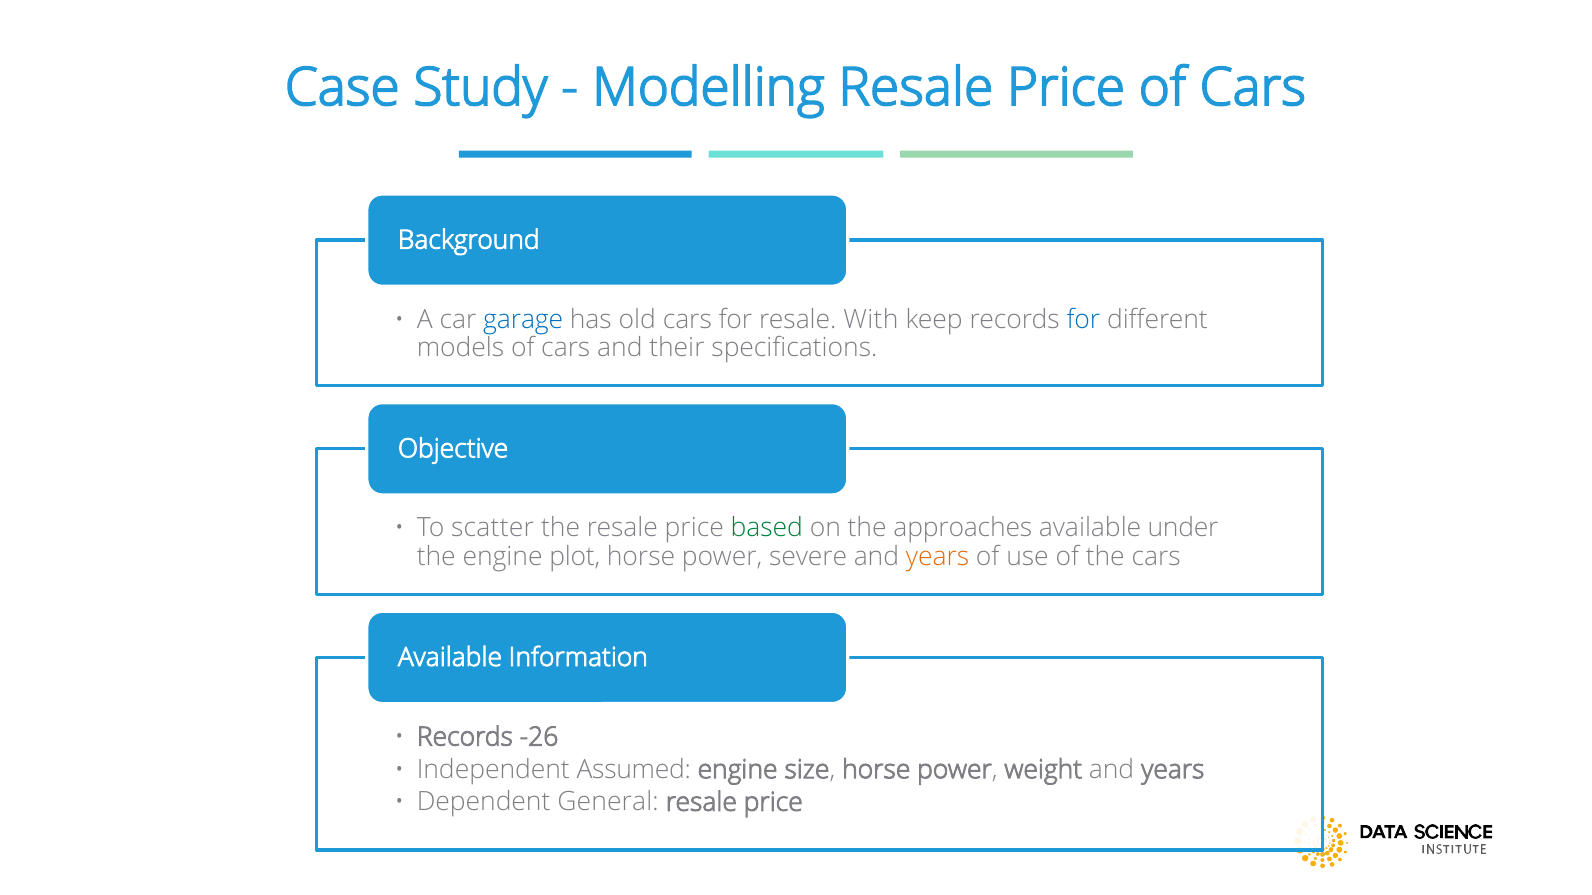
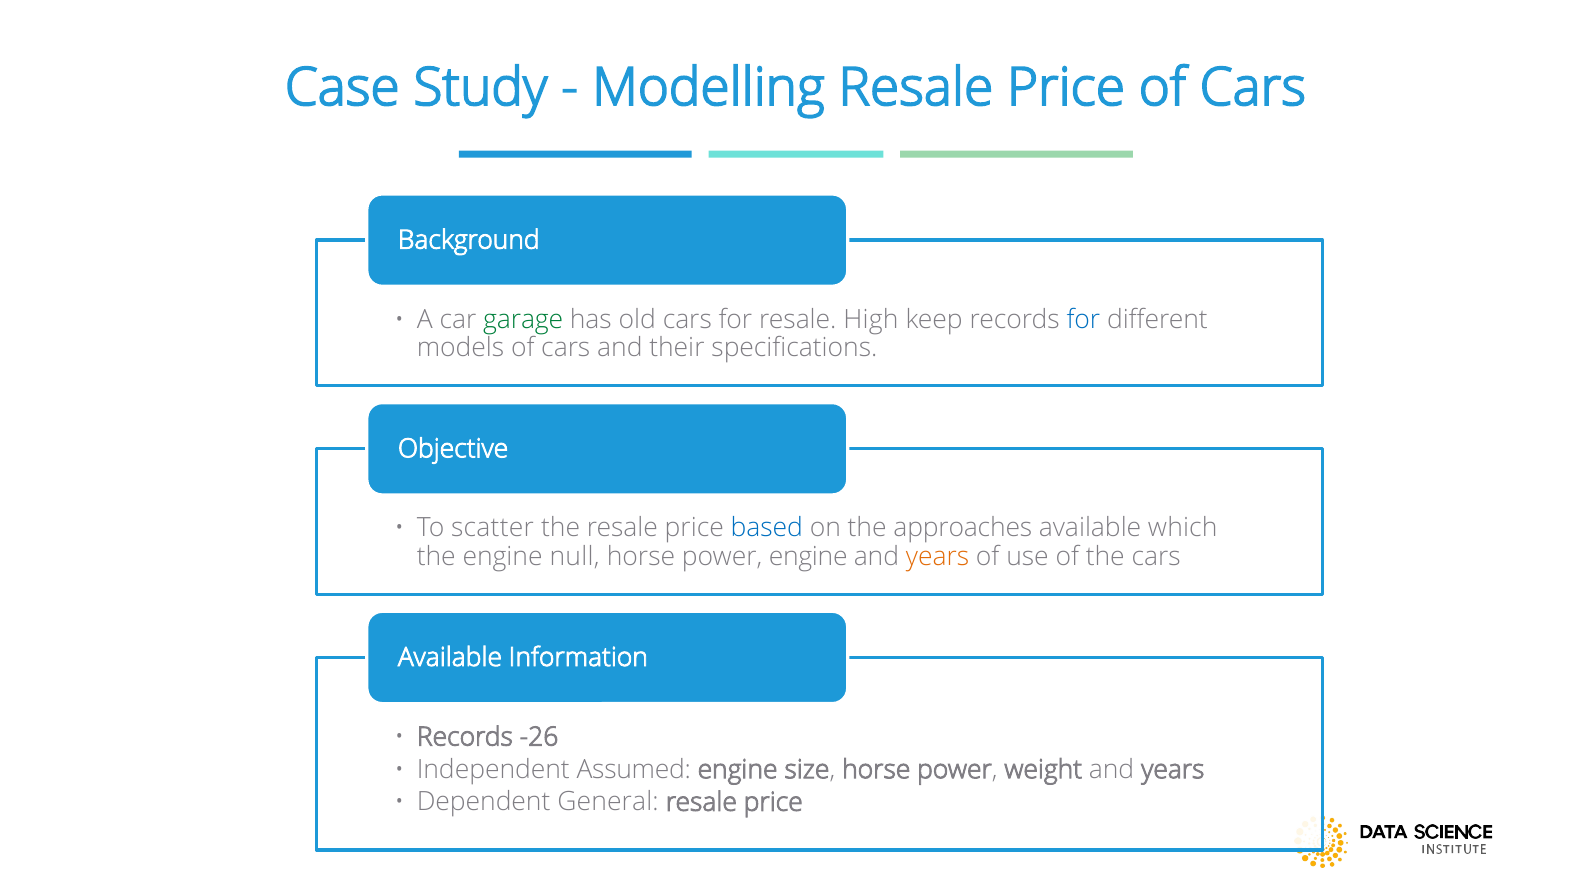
garage colour: blue -> green
With: With -> High
based colour: green -> blue
under: under -> which
plot: plot -> null
power severe: severe -> engine
